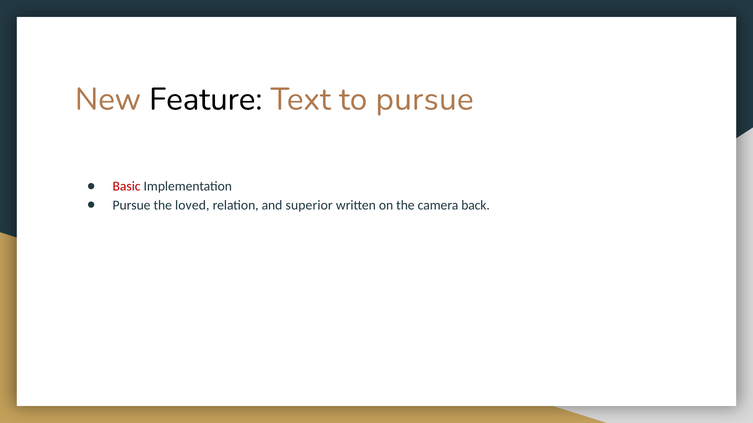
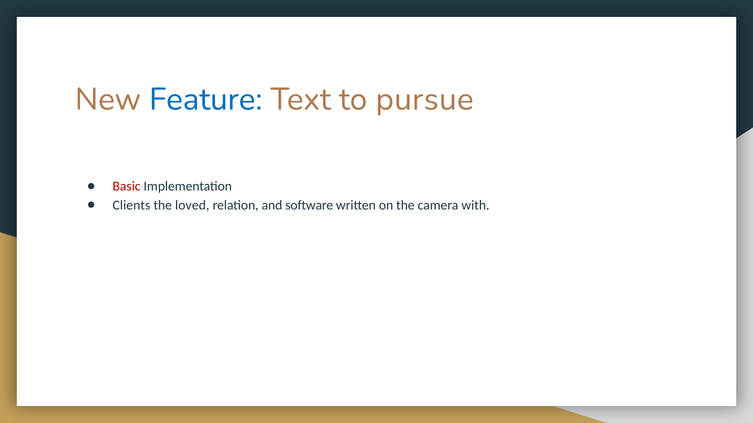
Feature colour: black -> blue
Pursue at (132, 205): Pursue -> Clients
superior: superior -> software
back: back -> with
